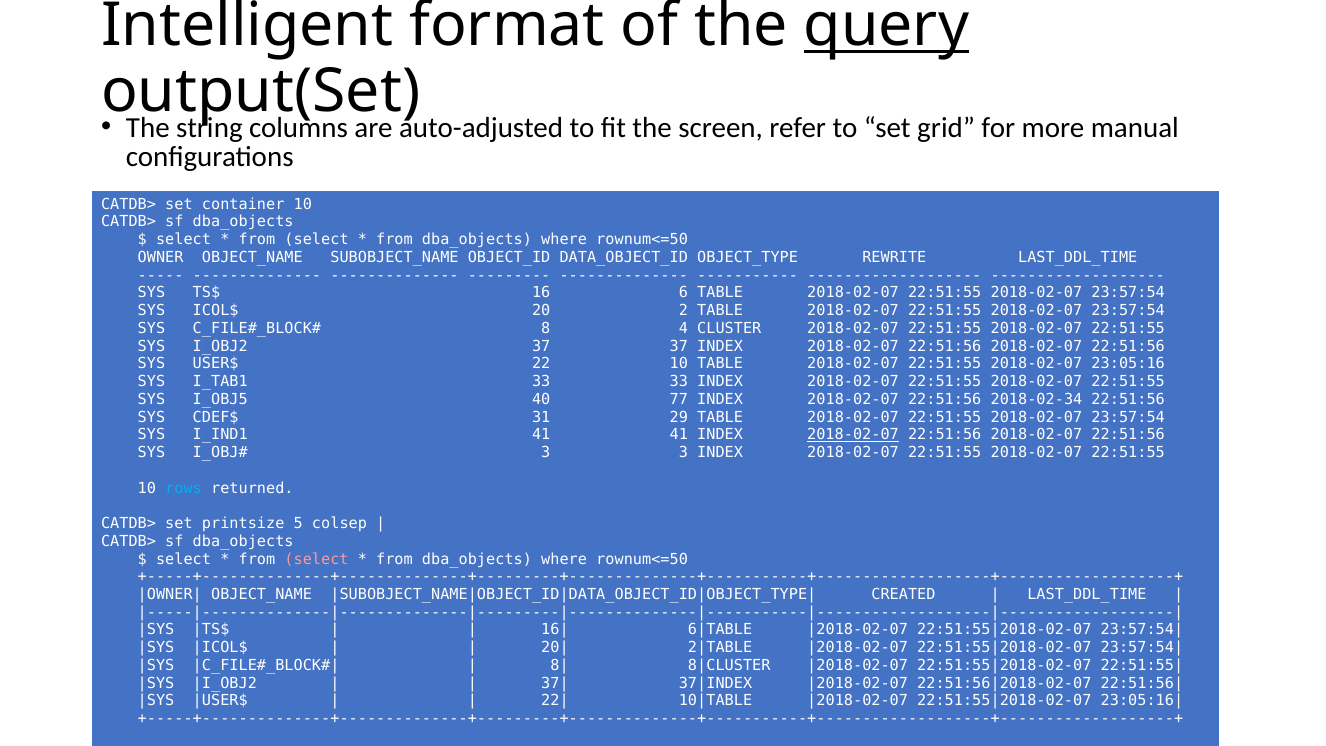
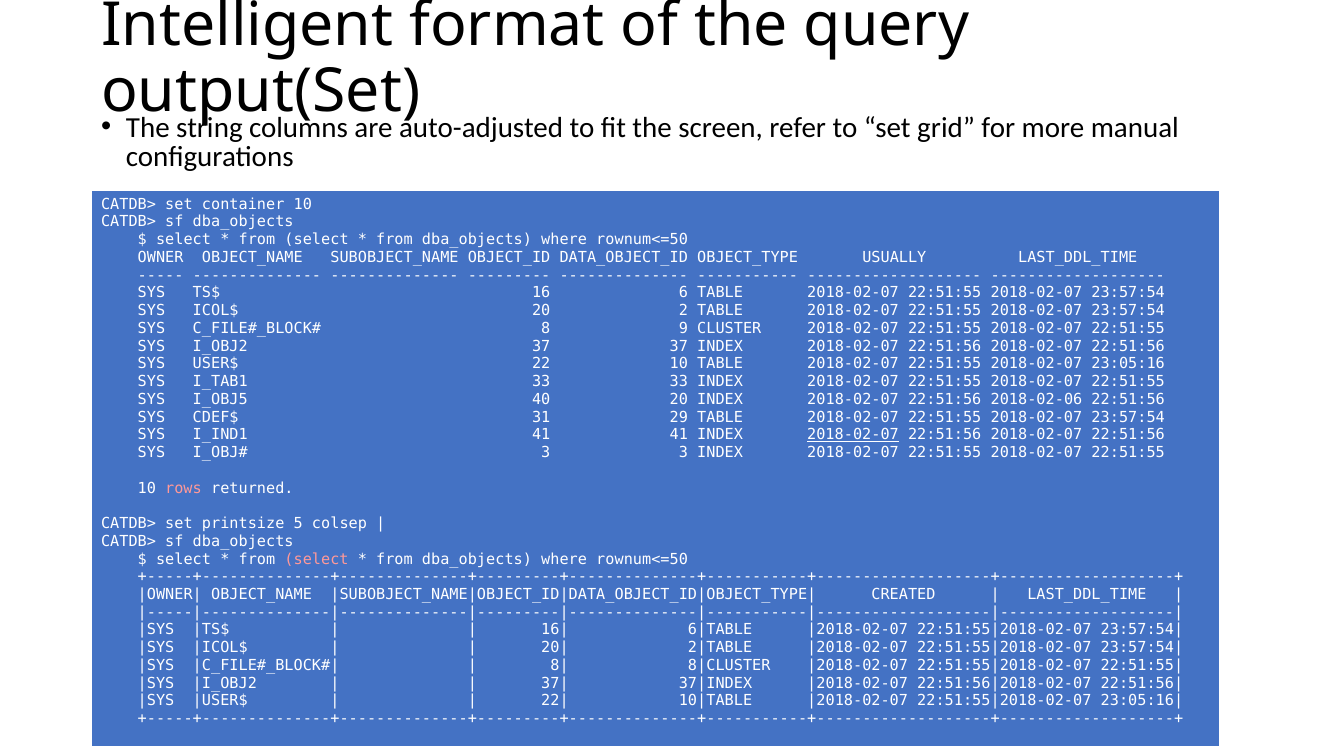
query underline: present -> none
REWRITE: REWRITE -> USUALLY
4: 4 -> 9
40 77: 77 -> 20
2018-02-34: 2018-02-34 -> 2018-02-06
rows at (183, 488) colour: light blue -> pink
